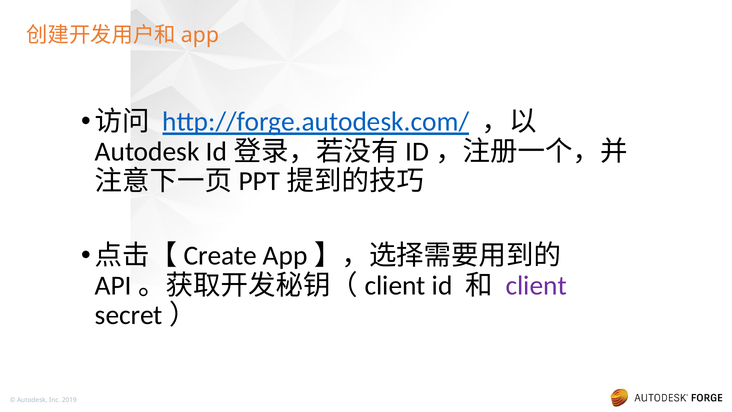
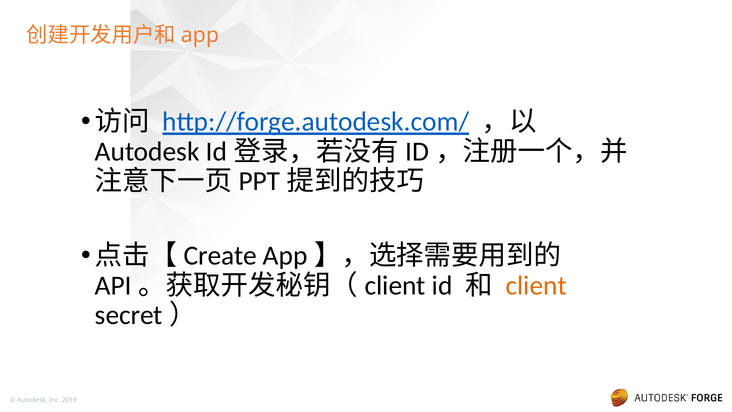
client colour: purple -> orange
